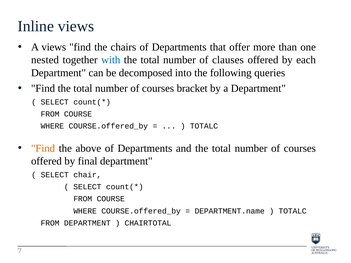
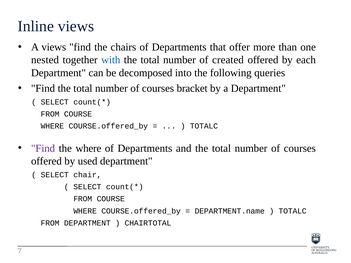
clauses: clauses -> created
Find at (43, 148) colour: orange -> purple
the above: above -> where
final: final -> used
